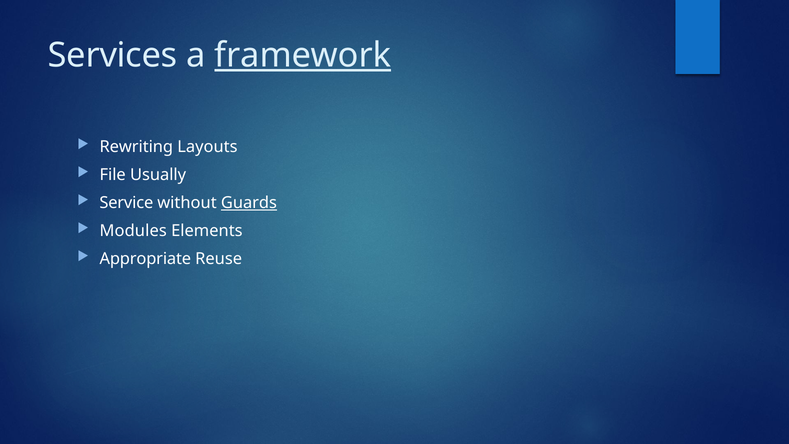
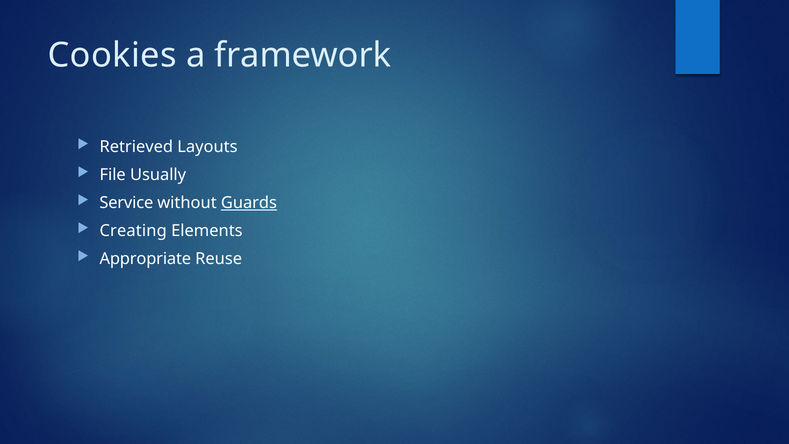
Services: Services -> Cookies
framework underline: present -> none
Rewriting: Rewriting -> Retrieved
Modules: Modules -> Creating
